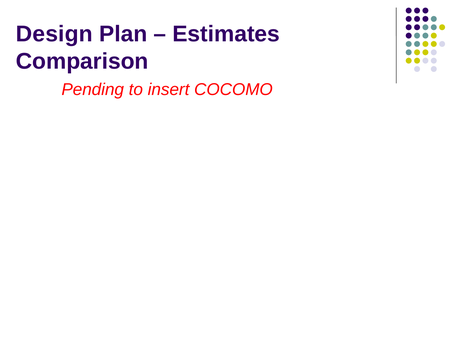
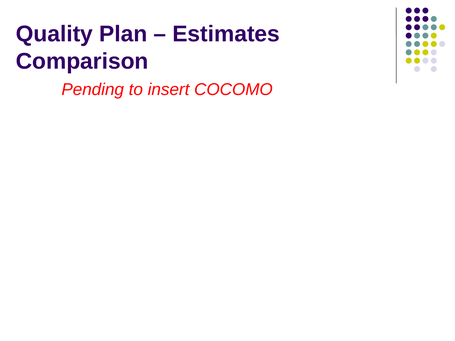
Design: Design -> Quality
